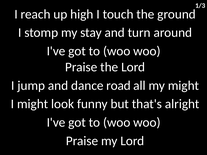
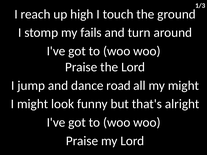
stay: stay -> fails
